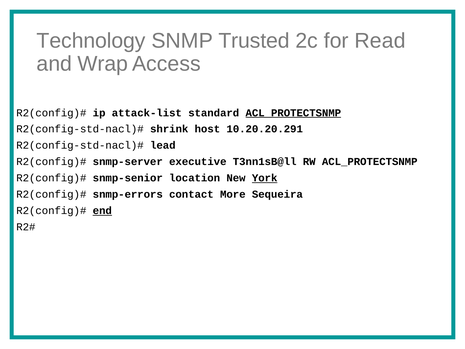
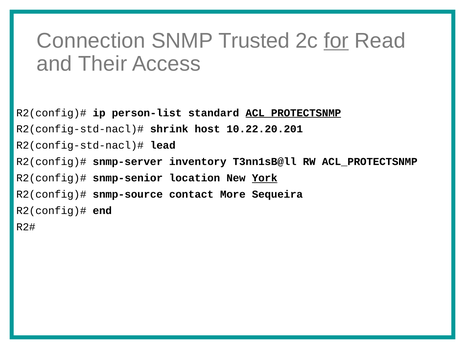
Technology: Technology -> Connection
for underline: none -> present
Wrap: Wrap -> Their
attack-list: attack-list -> person-list
10.20.20.291: 10.20.20.291 -> 10.22.20.201
executive: executive -> inventory
snmp-errors: snmp-errors -> snmp-source
end underline: present -> none
